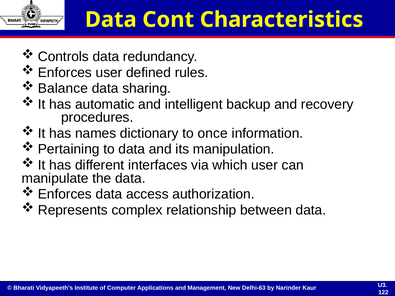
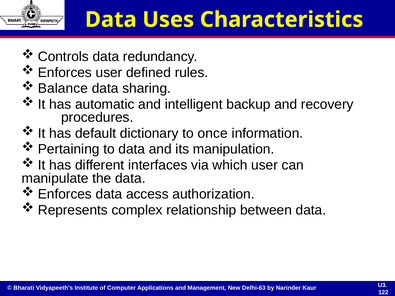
Cont: Cont -> Uses
names: names -> default
